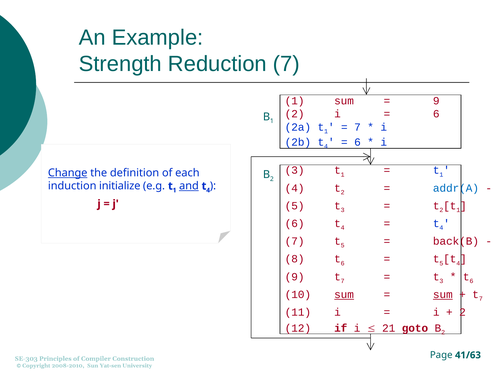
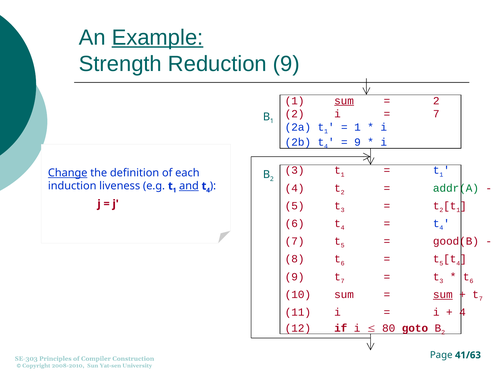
Example underline: none -> present
Reduction 7: 7 -> 9
sum at (344, 101) underline: none -> present
9 at (436, 101): 9 -> 2
6 at (436, 114): 6 -> 7
7 at (357, 127): 7 -> 1
6 at (357, 142): 6 -> 9
initialize: initialize -> liveness
addr(A colour: blue -> green
back(B: back(B -> good(B
sum at (344, 294) underline: present -> none
2 at (463, 312): 2 -> 4
21: 21 -> 80
